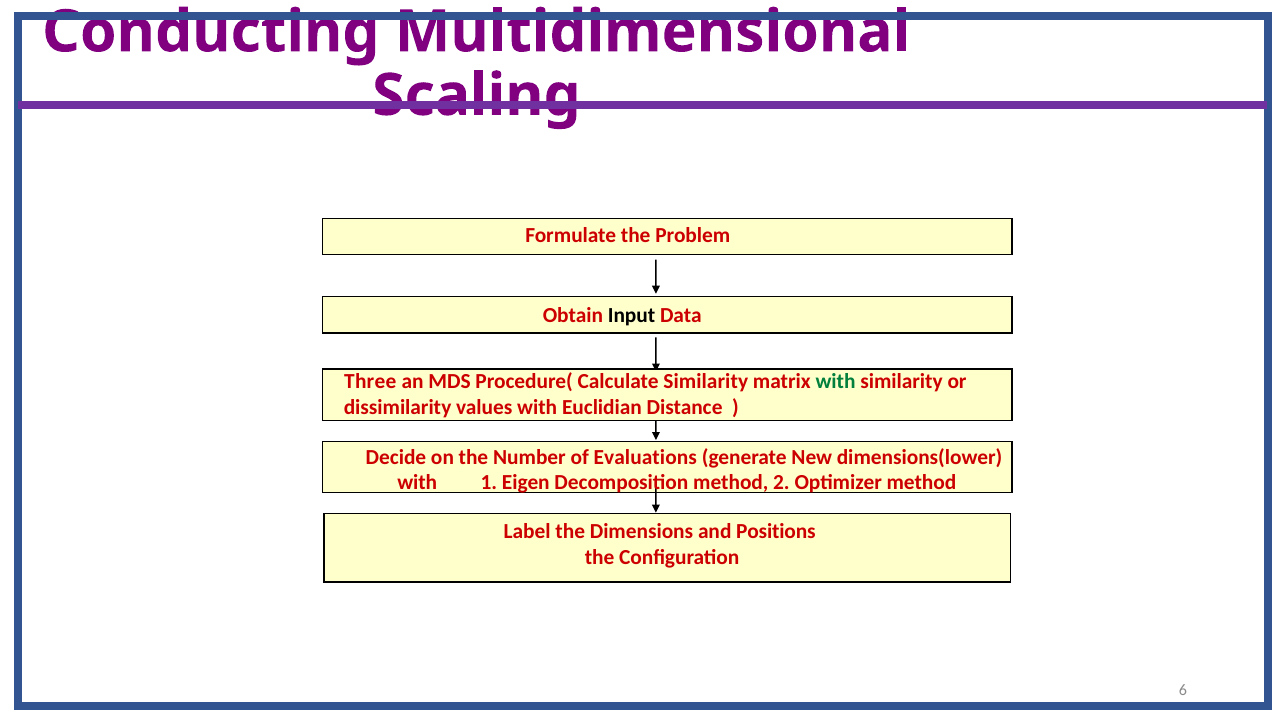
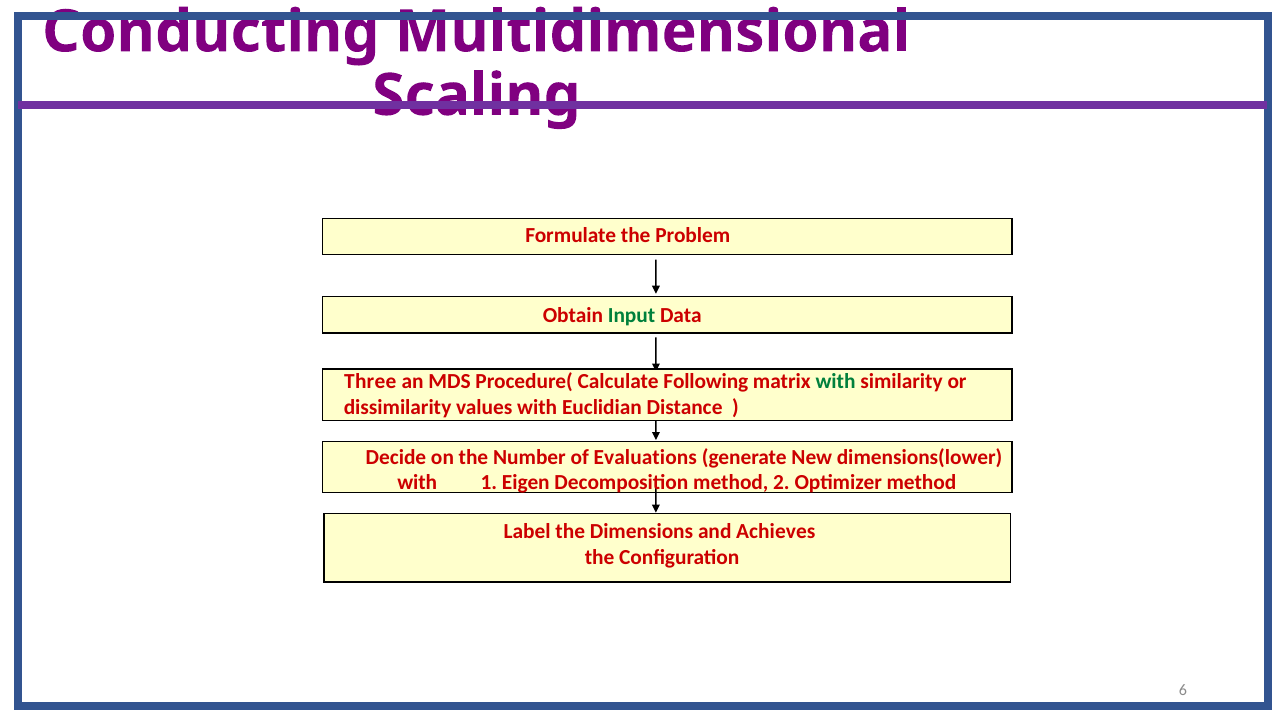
Input colour: black -> green
Calculate Similarity: Similarity -> Following
Positions: Positions -> Achieves
